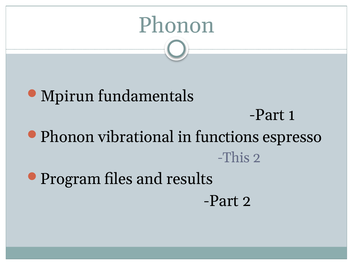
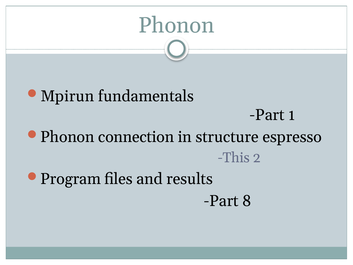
vibrational: vibrational -> connection
functions: functions -> structure
Part 2: 2 -> 8
